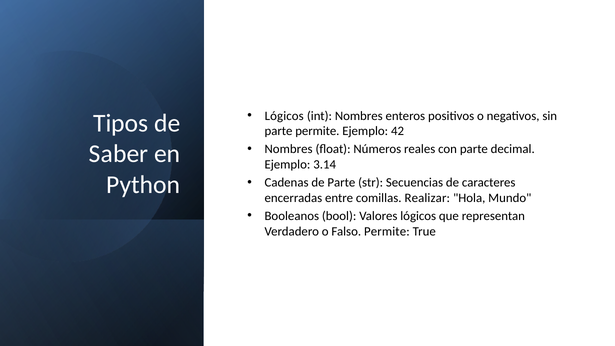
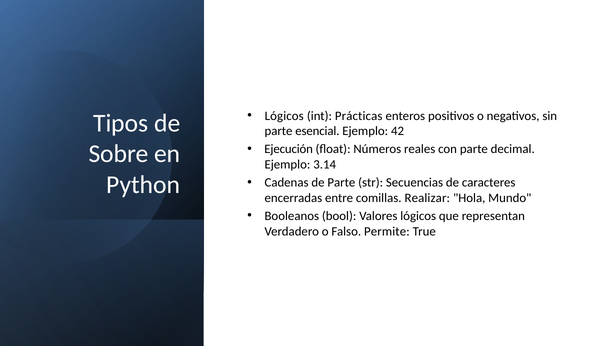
int Nombres: Nombres -> Prácticas
parte permite: permite -> esencial
Nombres at (289, 149): Nombres -> Ejecución
Saber: Saber -> Sobre
